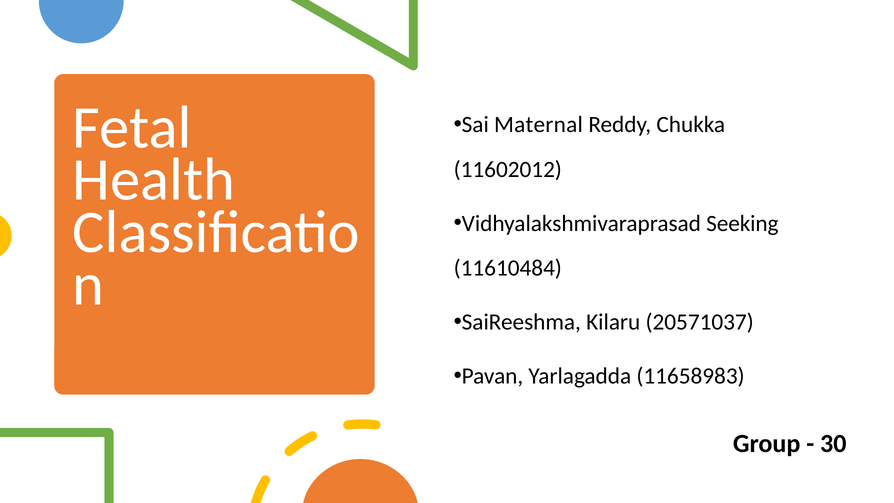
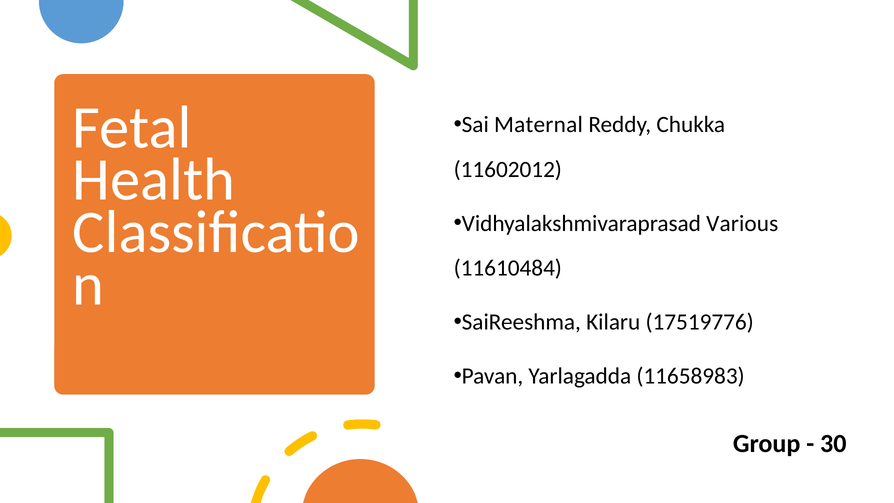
Seeking: Seeking -> Various
20571037: 20571037 -> 17519776
